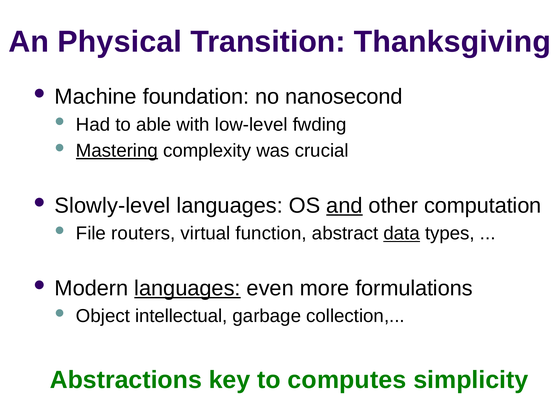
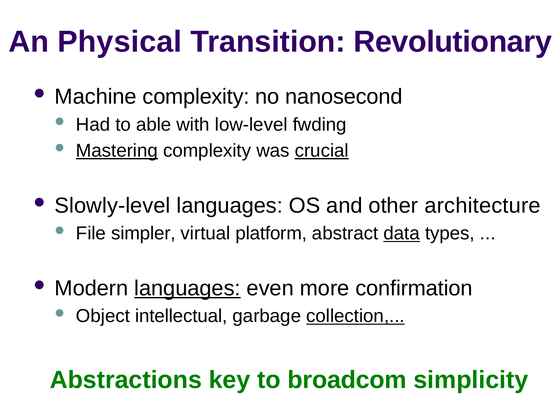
Thanksgiving: Thanksgiving -> Revolutionary
Machine foundation: foundation -> complexity
crucial underline: none -> present
and underline: present -> none
computation: computation -> architecture
routers: routers -> simpler
function: function -> platform
formulations: formulations -> confirmation
collection underline: none -> present
computes: computes -> broadcom
